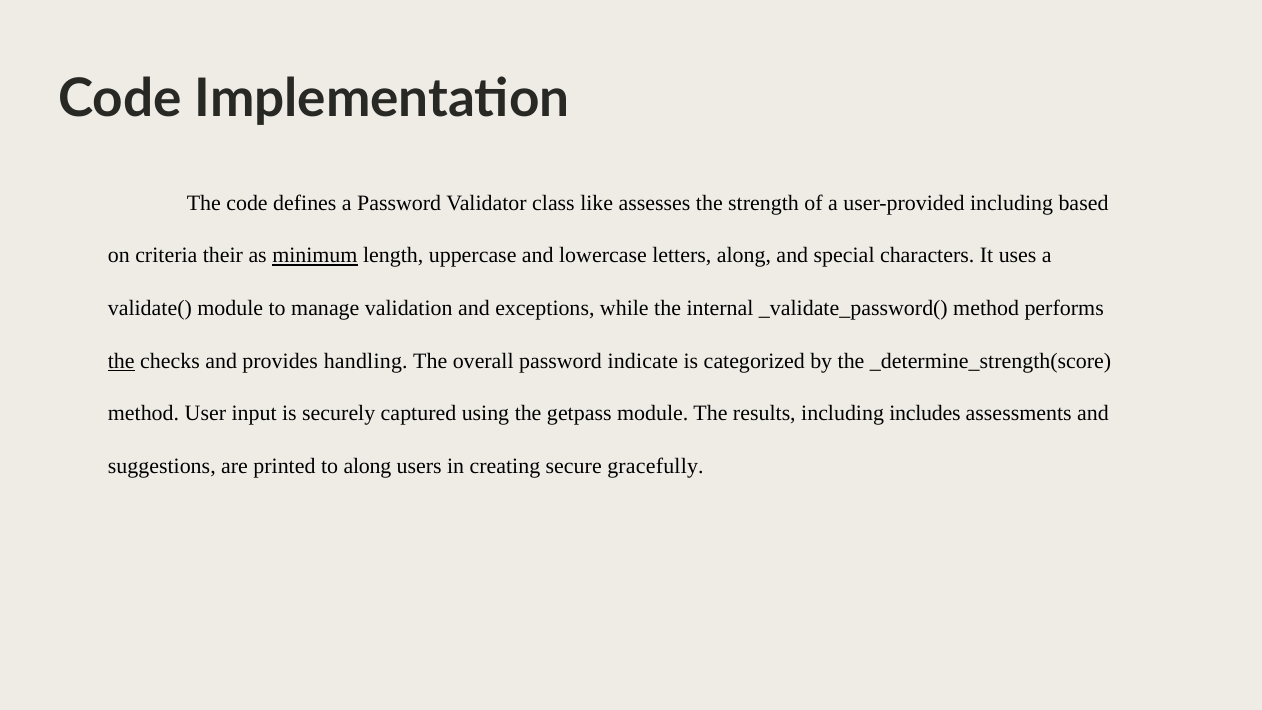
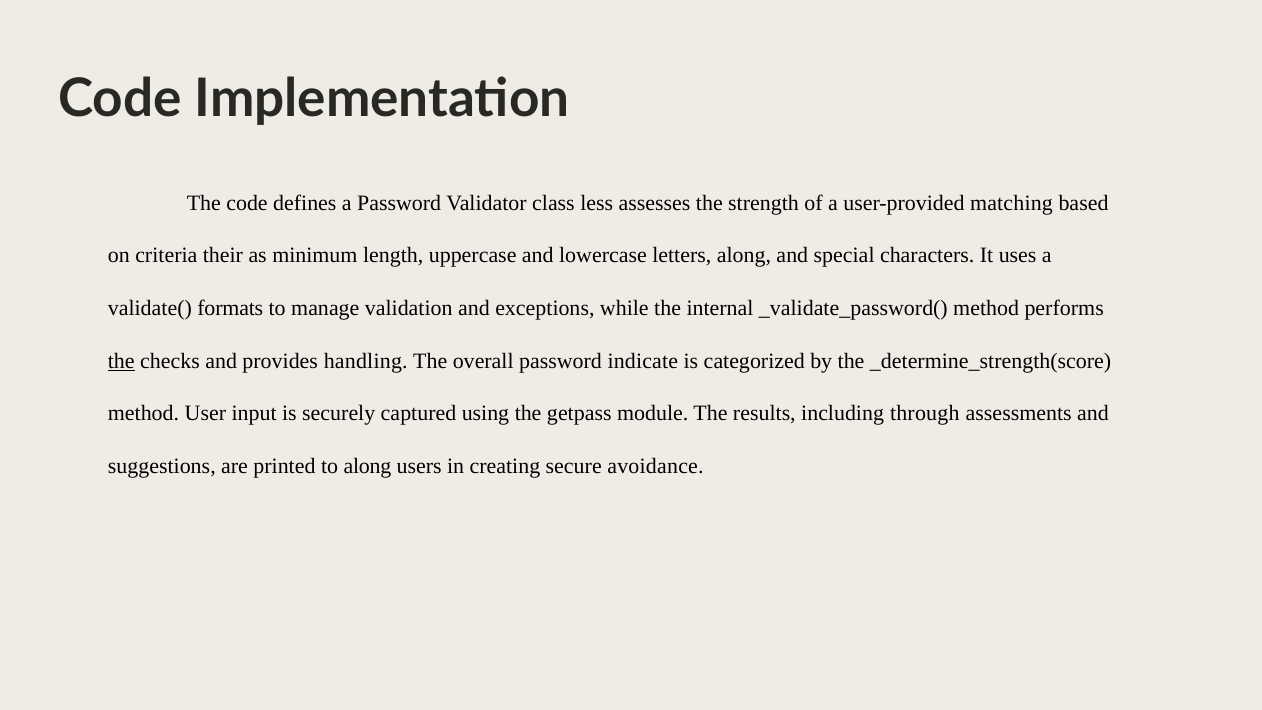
like: like -> less
user-provided including: including -> matching
minimum underline: present -> none
validate( module: module -> formats
includes: includes -> through
gracefully: gracefully -> avoidance
